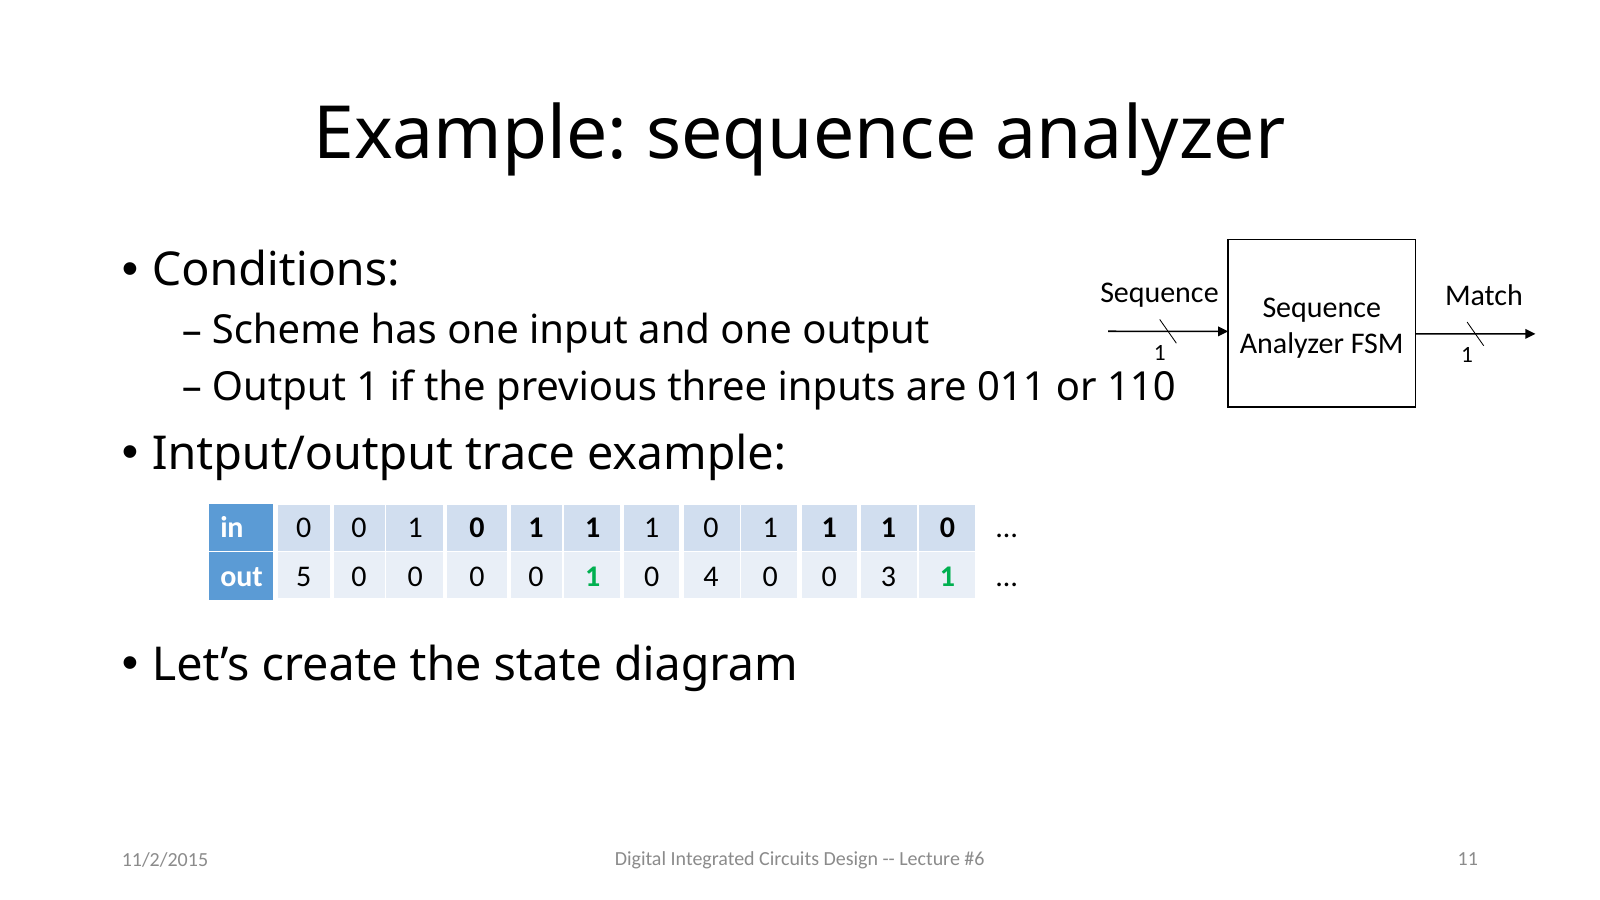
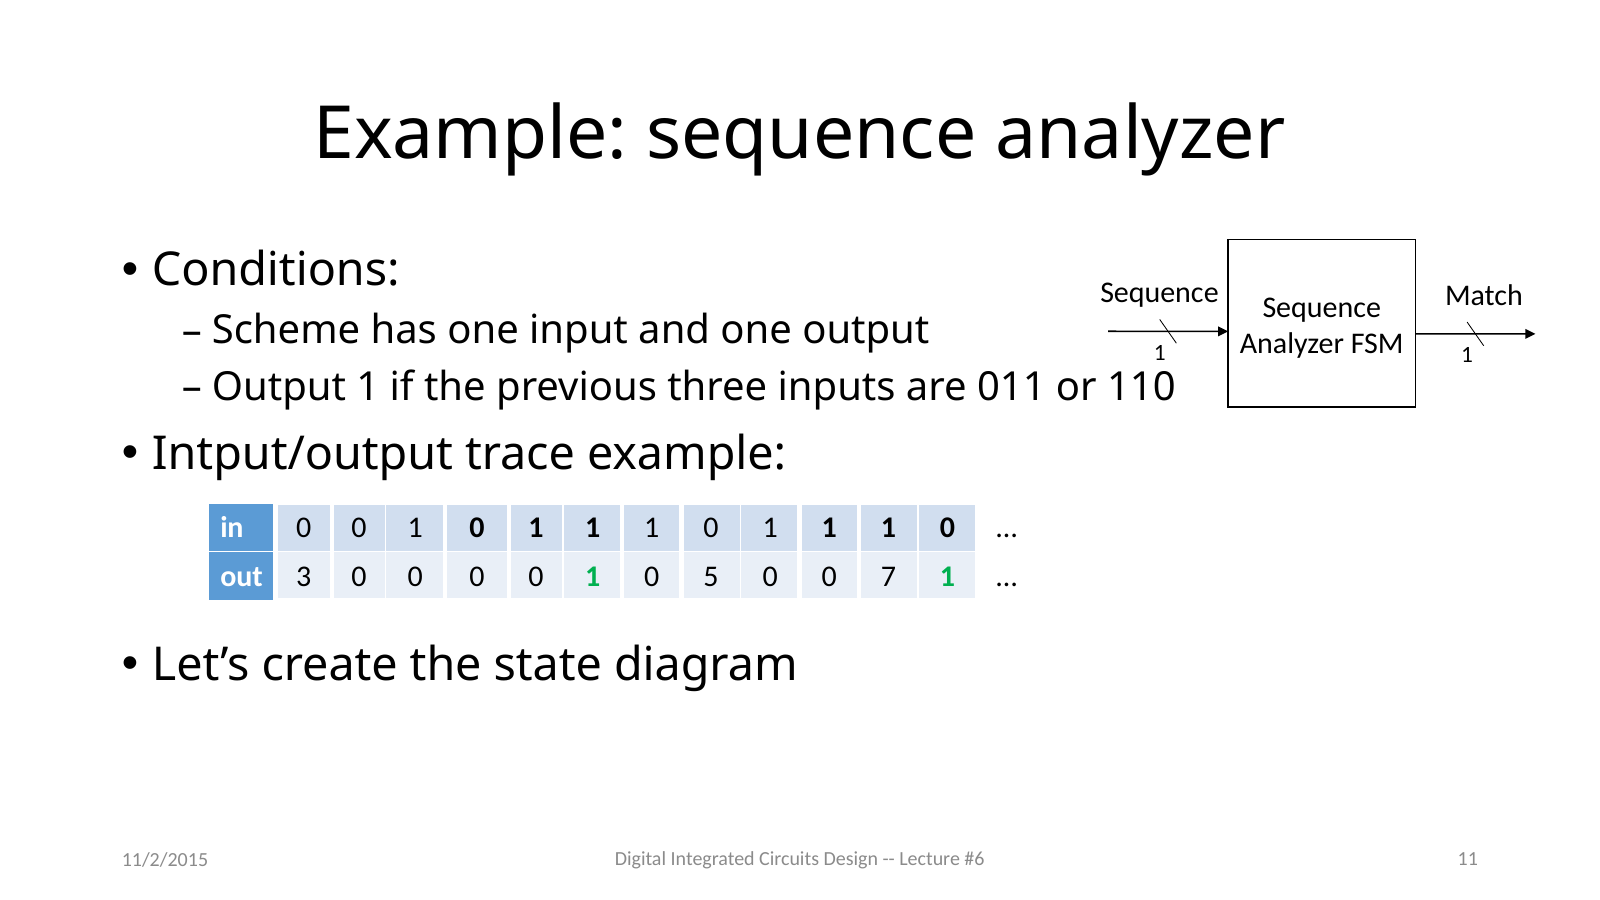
5: 5 -> 3
4: 4 -> 5
3: 3 -> 7
